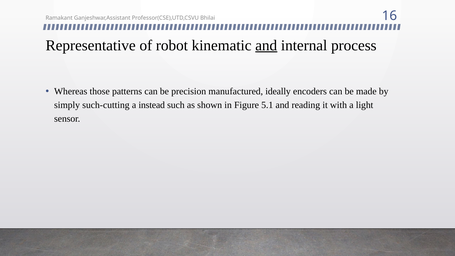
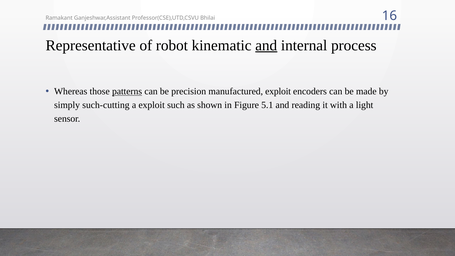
patterns underline: none -> present
manufactured ideally: ideally -> exploit
a instead: instead -> exploit
